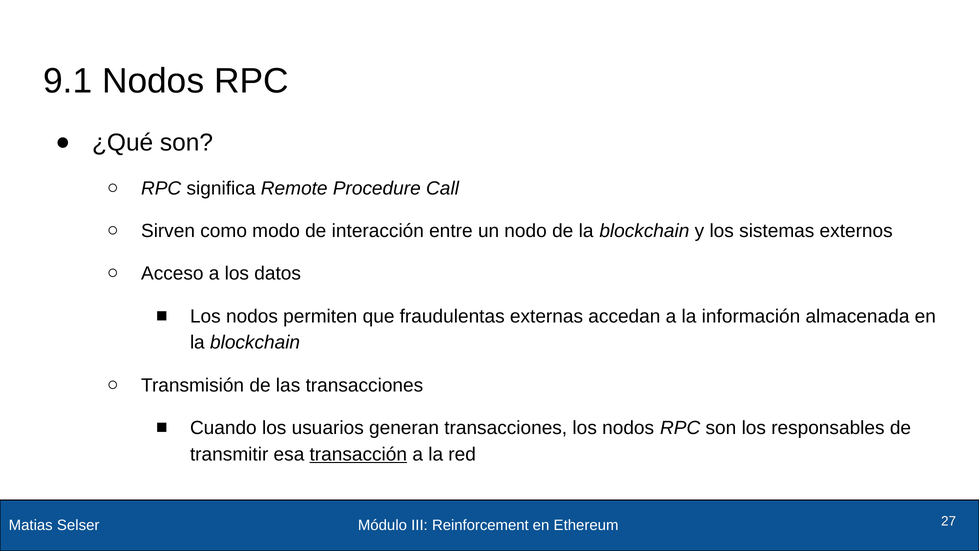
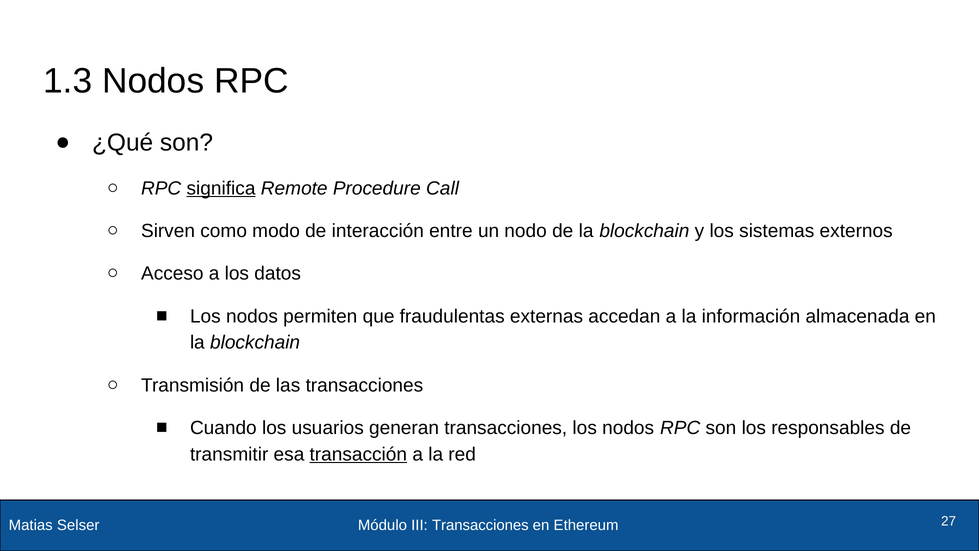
9.1: 9.1 -> 1.3
significa underline: none -> present
III Reinforcement: Reinforcement -> Transacciones
